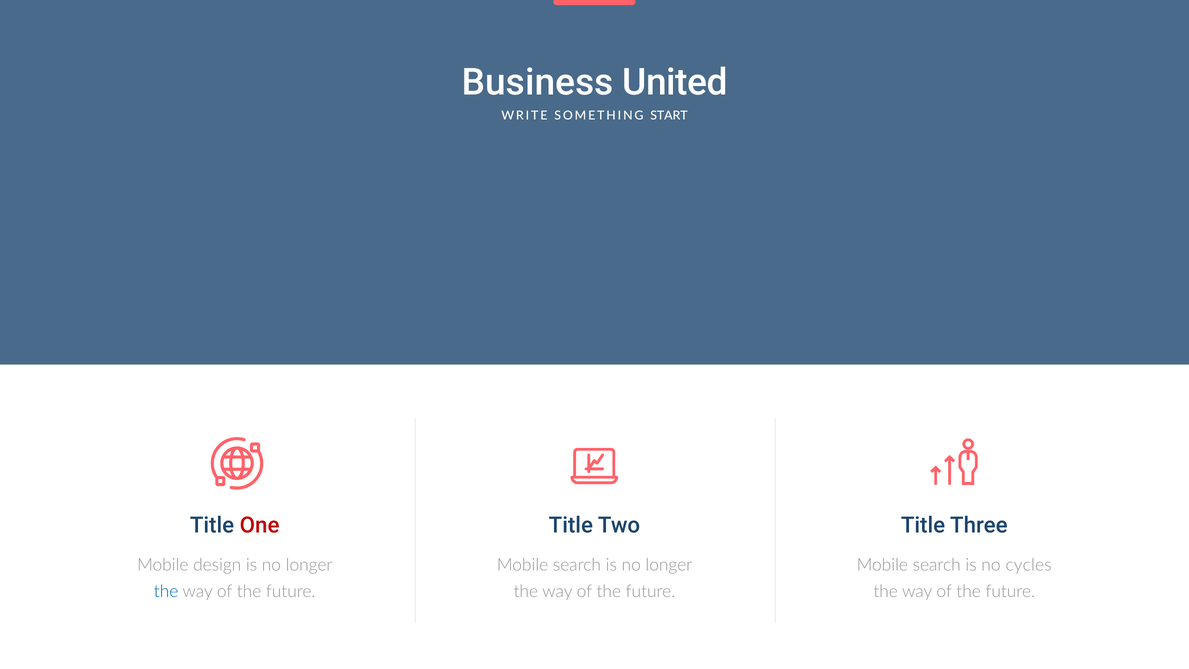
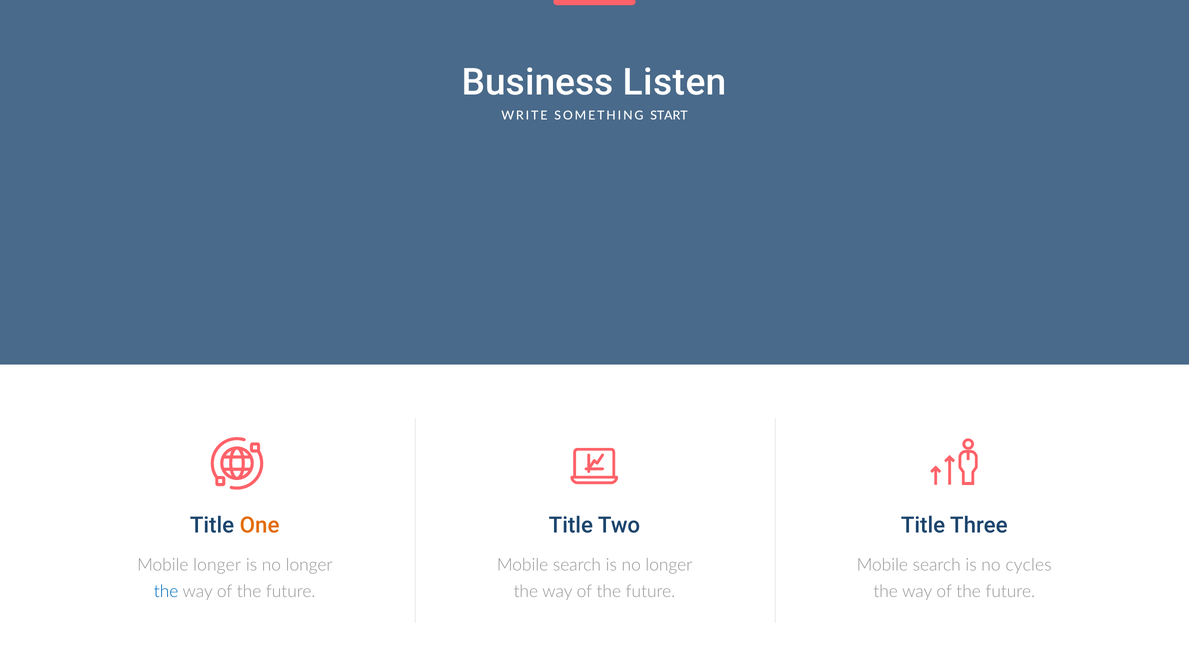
United: United -> Listen
One colour: red -> orange
Mobile design: design -> longer
